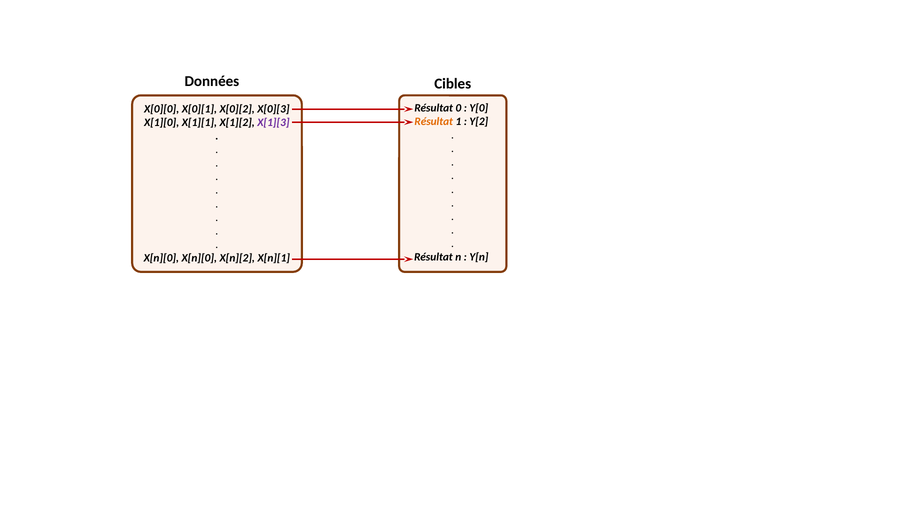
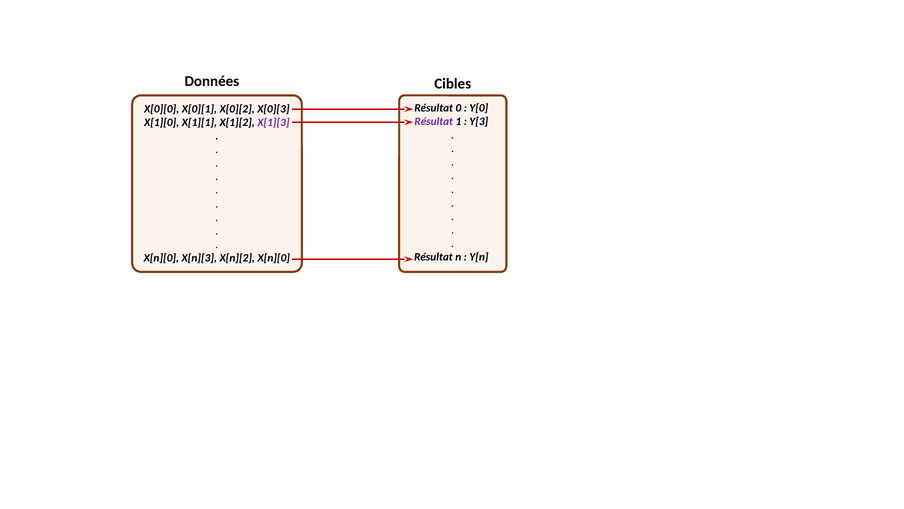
Résultat at (434, 121) colour: orange -> purple
Y[2: Y[2 -> Y[3
X[n][0 X[n][0: X[n][0 -> X[n][3
X[n][2 X[n][1: X[n][1 -> X[n][0
